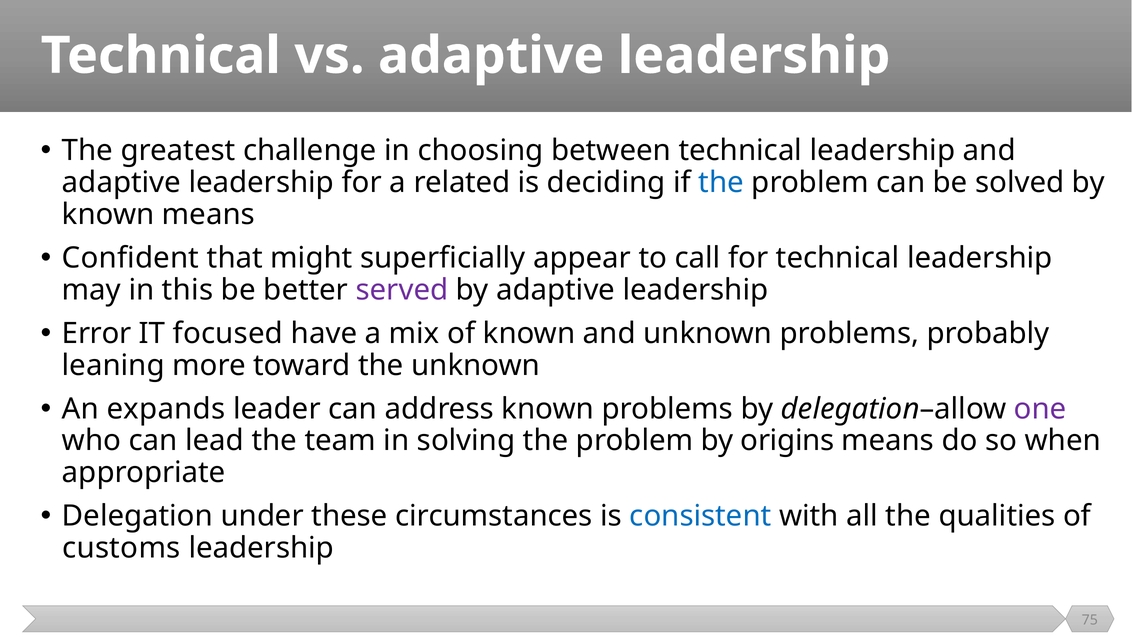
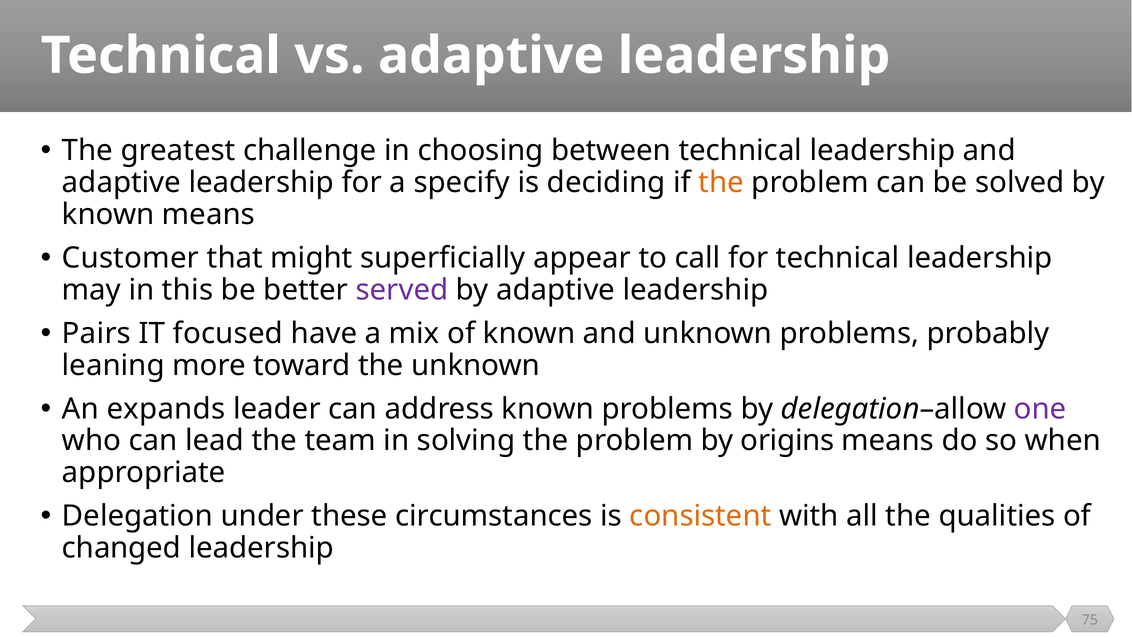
related: related -> specify
the at (721, 182) colour: blue -> orange
Confident: Confident -> Customer
Error: Error -> Pairs
consistent colour: blue -> orange
customs: customs -> changed
